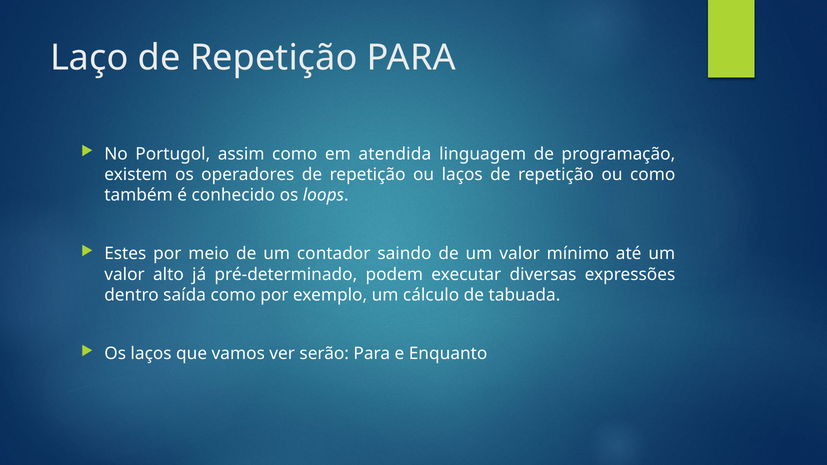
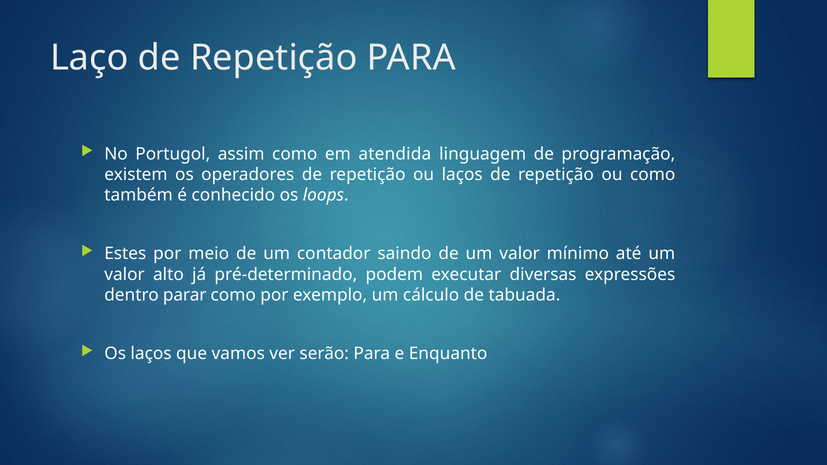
saída: saída -> parar
